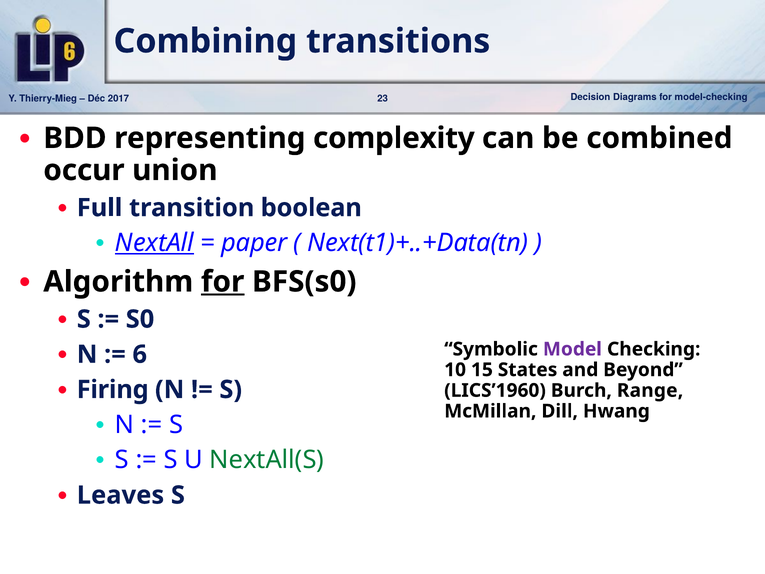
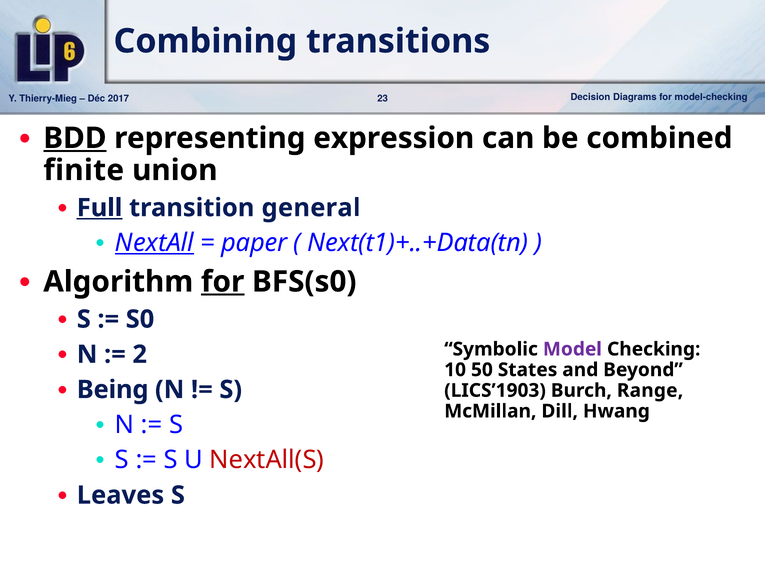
BDD underline: none -> present
complexity: complexity -> expression
occur: occur -> finite
Full underline: none -> present
boolean: boolean -> general
6: 6 -> 2
15: 15 -> 50
Firing: Firing -> Being
LICS’1960: LICS’1960 -> LICS’1903
NextAll(S colour: green -> red
